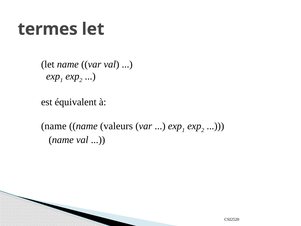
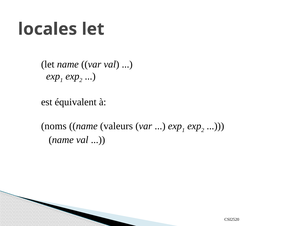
termes: termes -> locales
name at (54, 126): name -> noms
